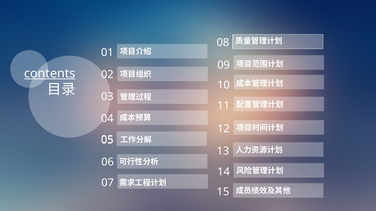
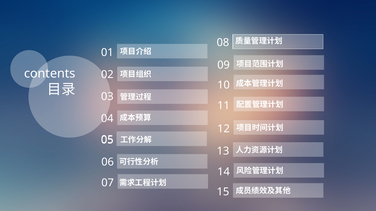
contents underline: present -> none
